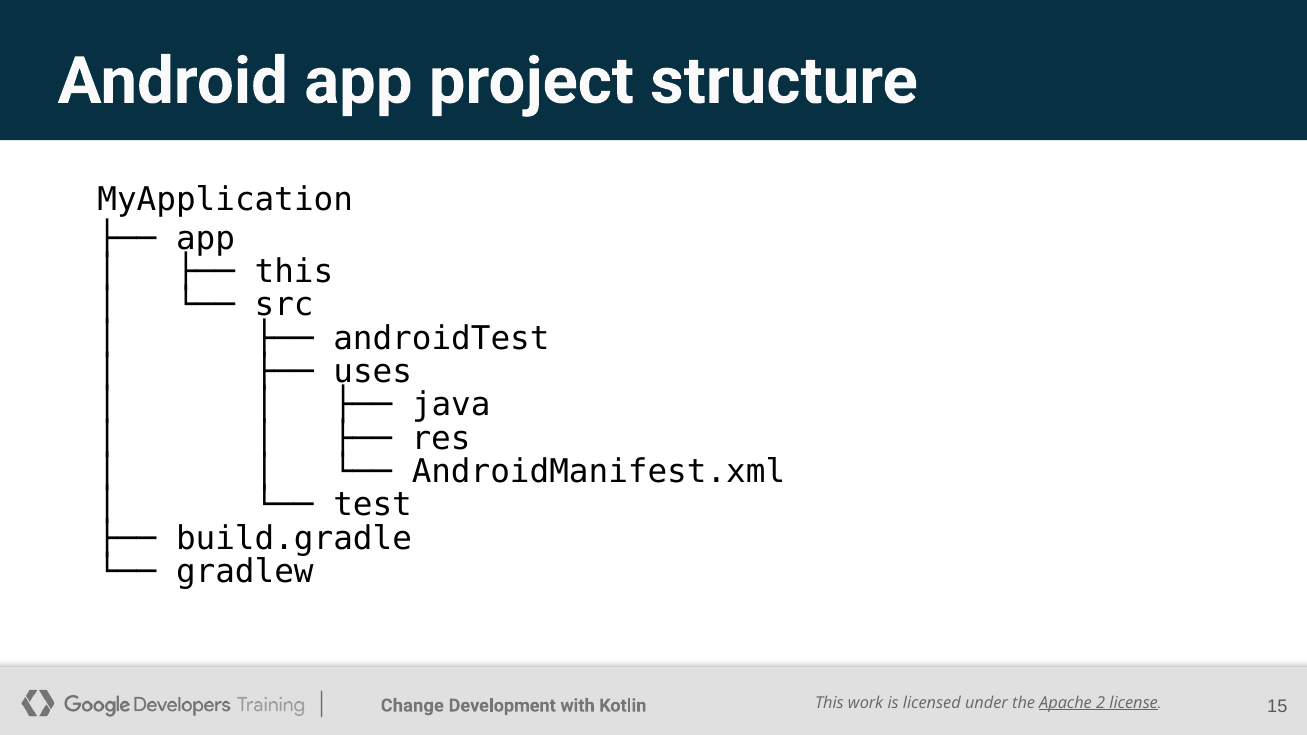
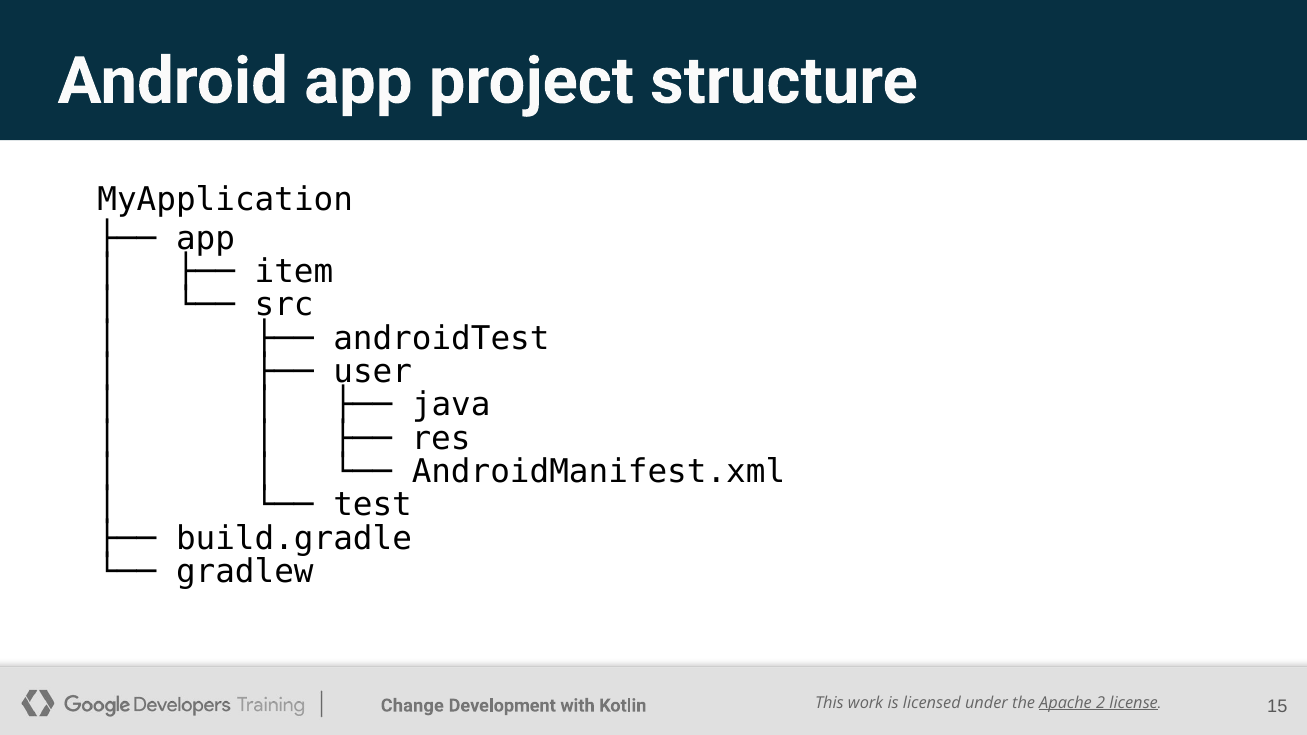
this at (294, 272): this -> item
uses: uses -> user
